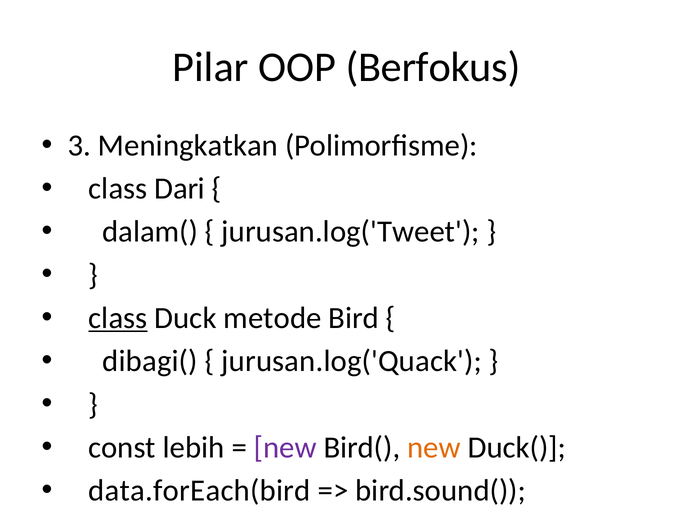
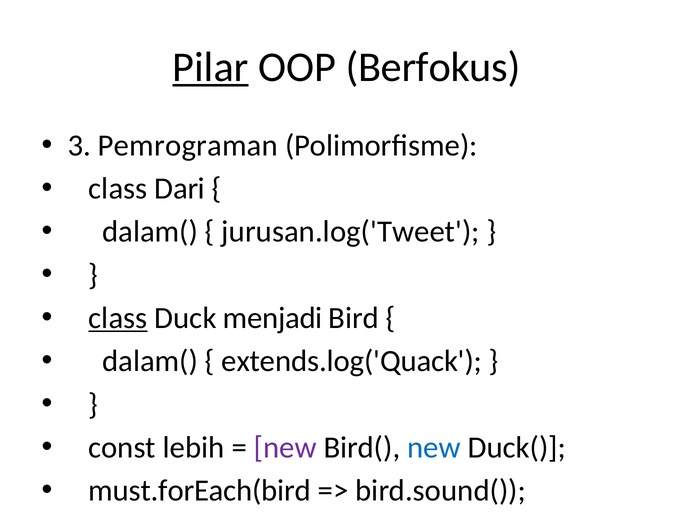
Pilar underline: none -> present
Meningkatkan: Meningkatkan -> Pemrograman
metode: metode -> menjadi
dibagi( at (150, 361): dibagi( -> dalam(
jurusan.log('Quack: jurusan.log('Quack -> extends.log('Quack
new at (434, 447) colour: orange -> blue
data.forEach(bird: data.forEach(bird -> must.forEach(bird
